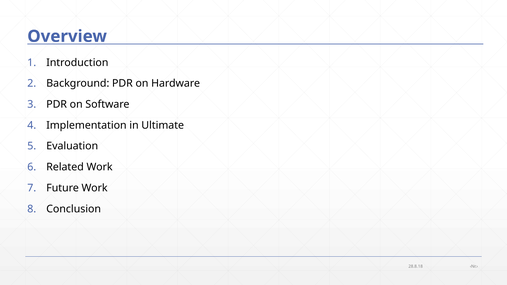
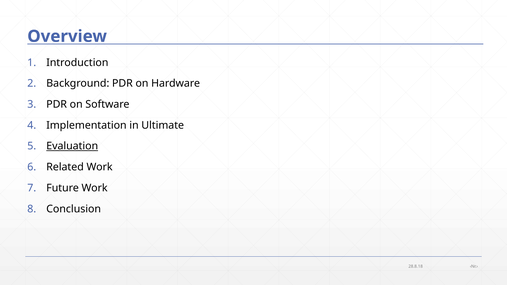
Evaluation underline: none -> present
